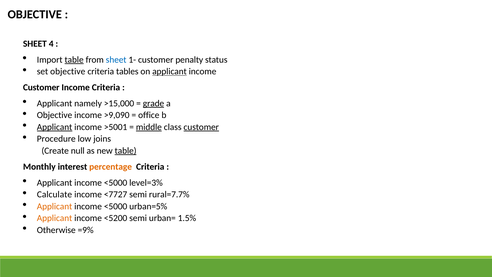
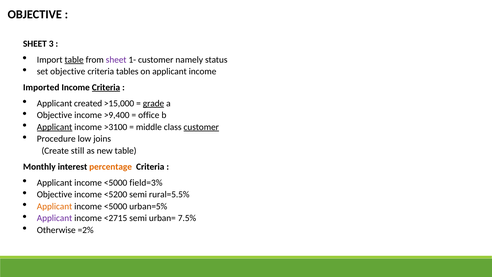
4: 4 -> 3
sheet at (116, 60) colour: blue -> purple
penalty: penalty -> namely
applicant at (169, 71) underline: present -> none
Customer at (41, 87): Customer -> Imported
Criteria at (106, 87) underline: none -> present
namely: namely -> created
>9,090: >9,090 -> >9,400
>5001: >5001 -> >3100
middle underline: present -> none
null: null -> still
table at (126, 151) underline: present -> none
level=3%: level=3% -> field=3%
Calculate at (54, 194): Calculate -> Objective
<7727: <7727 -> <5200
rural=7.7%: rural=7.7% -> rural=5.5%
Applicant at (55, 218) colour: orange -> purple
<5200: <5200 -> <2715
1.5%: 1.5% -> 7.5%
=9%: =9% -> =2%
